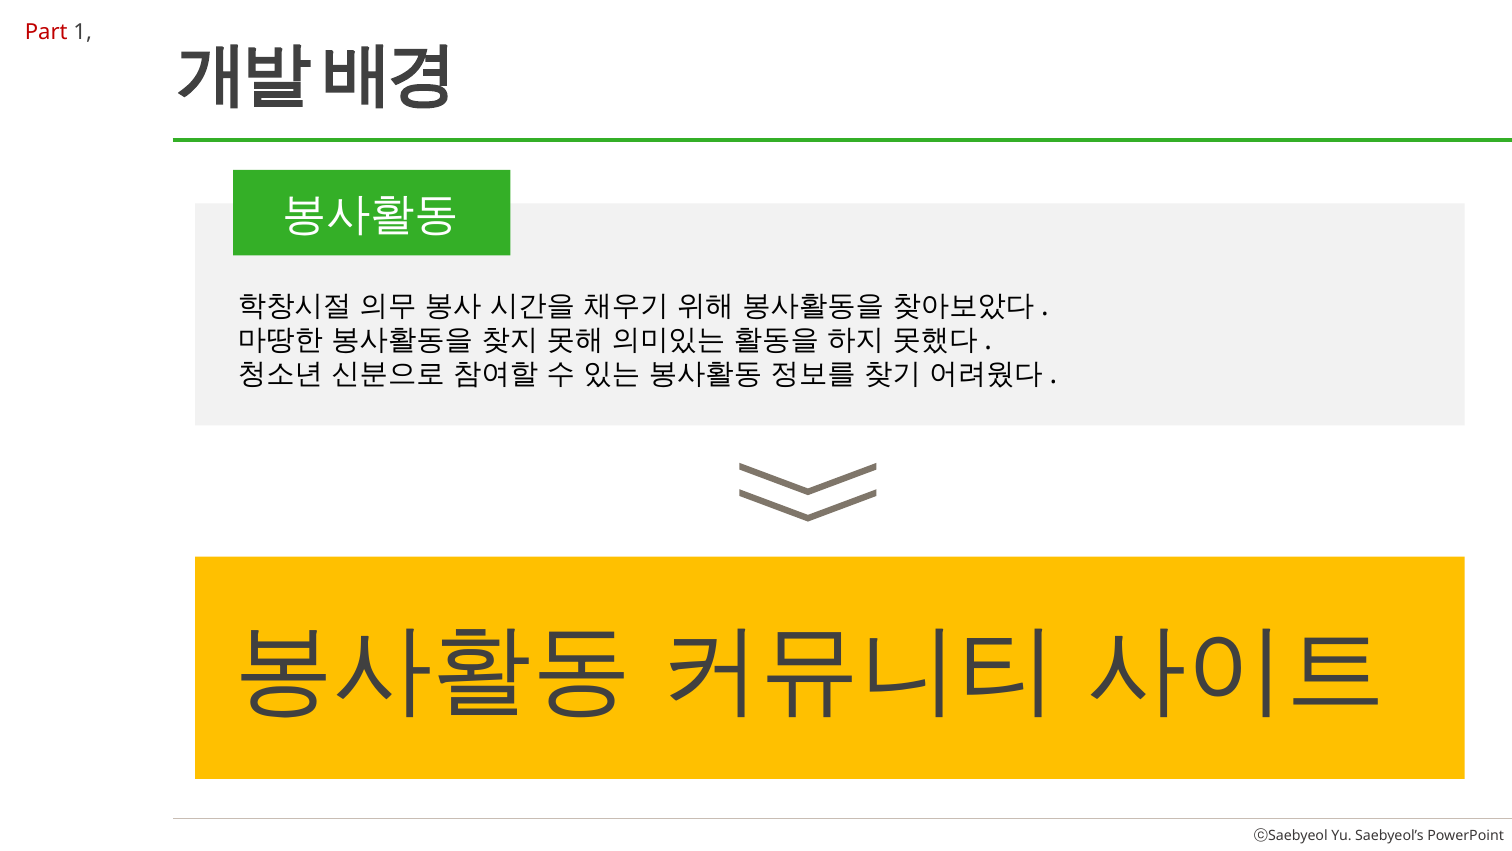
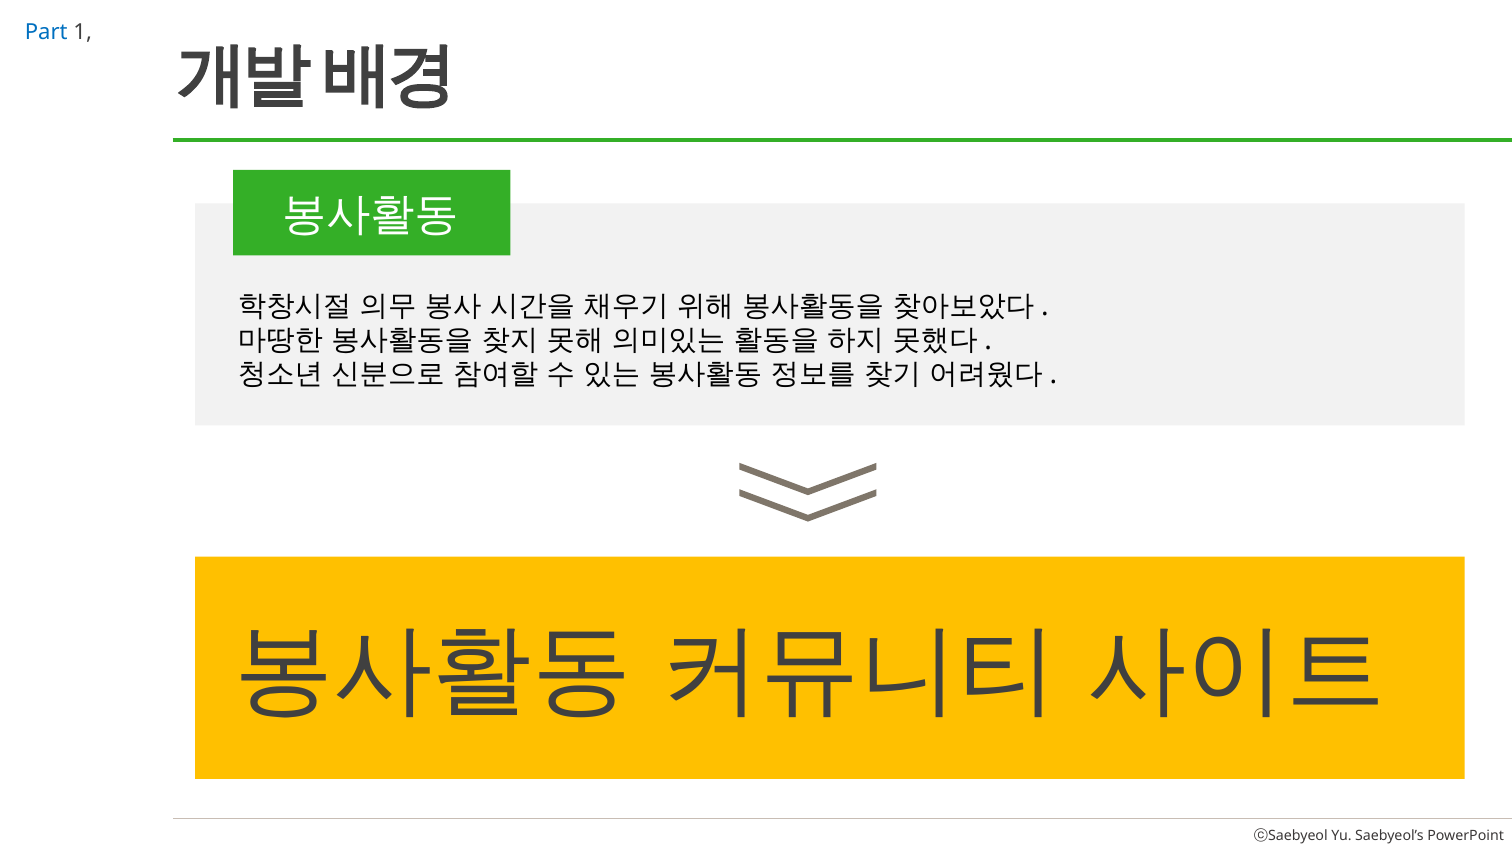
Part colour: red -> blue
